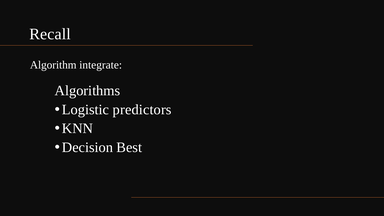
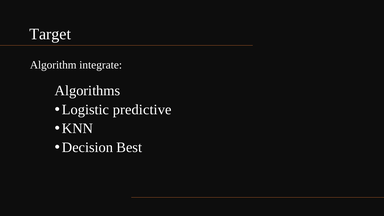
Recall: Recall -> Target
predictors: predictors -> predictive
